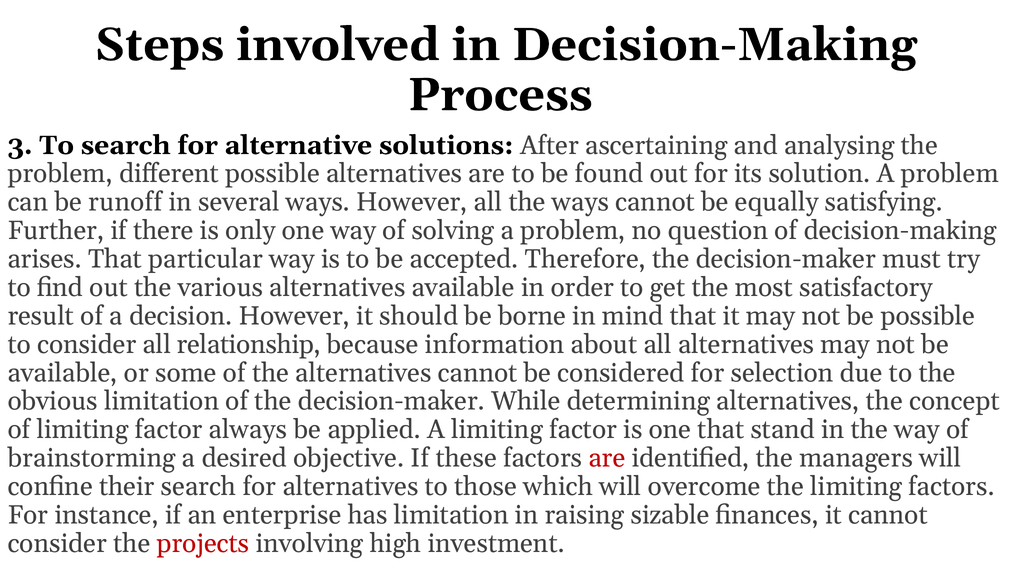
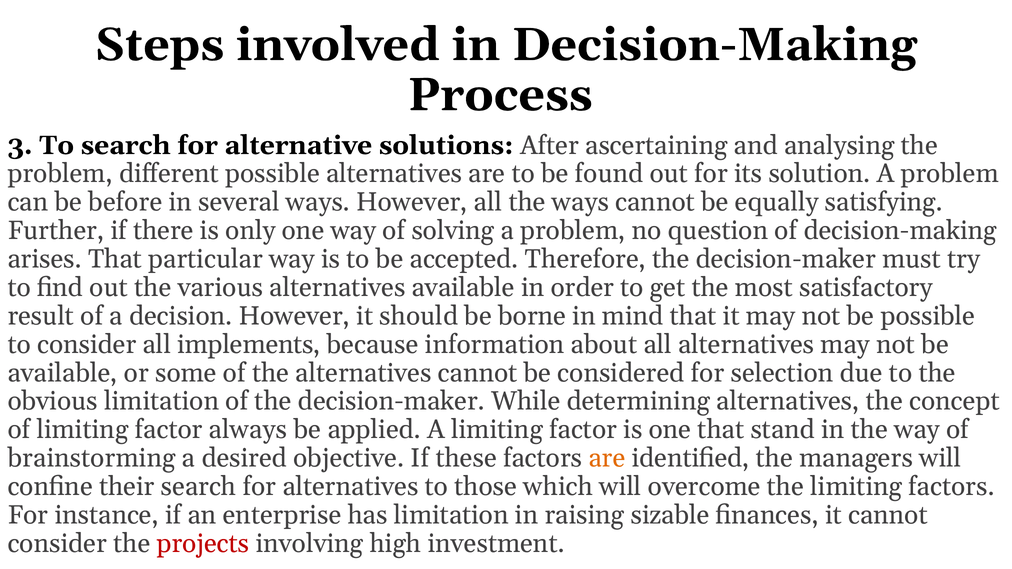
runoff: runoff -> before
relationship: relationship -> implements
are at (607, 458) colour: red -> orange
